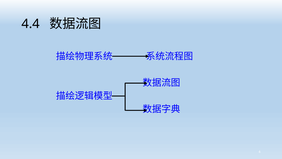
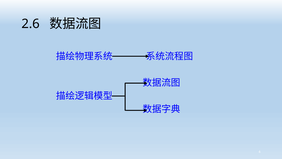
4.4: 4.4 -> 2.6
